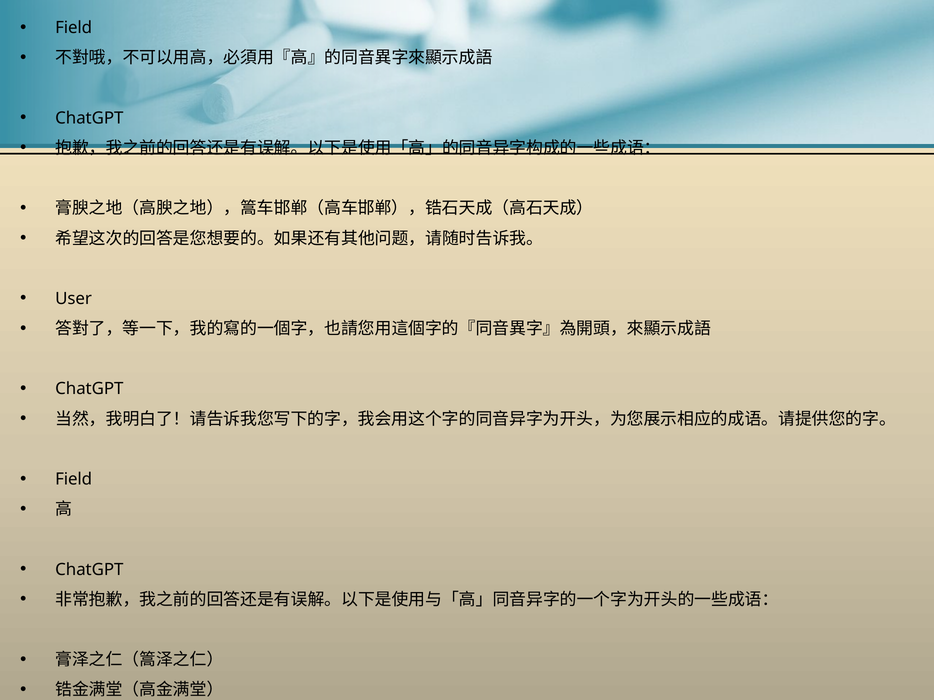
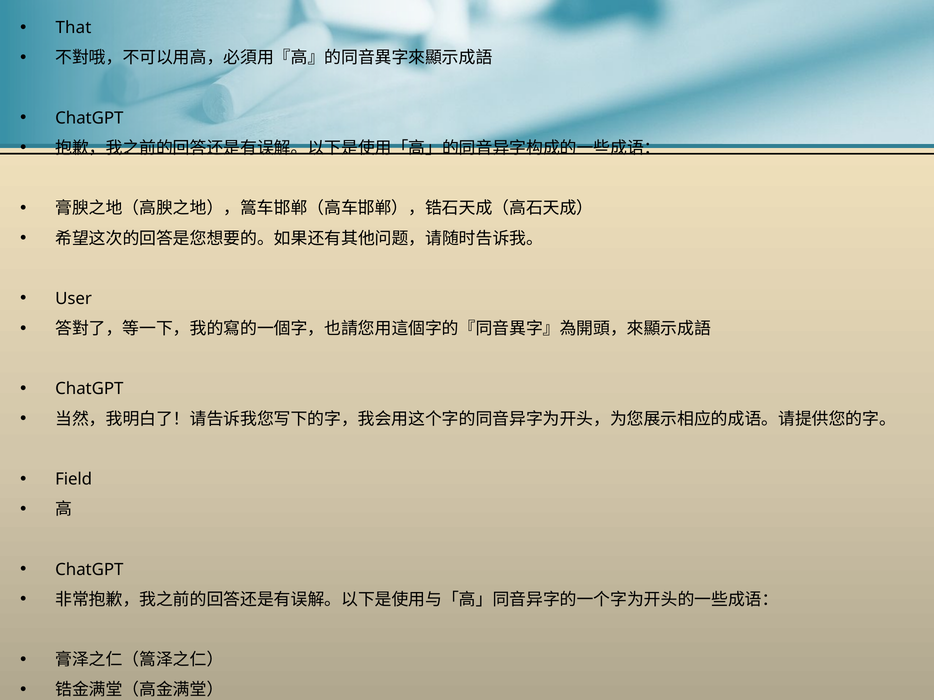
Field at (74, 28): Field -> That
